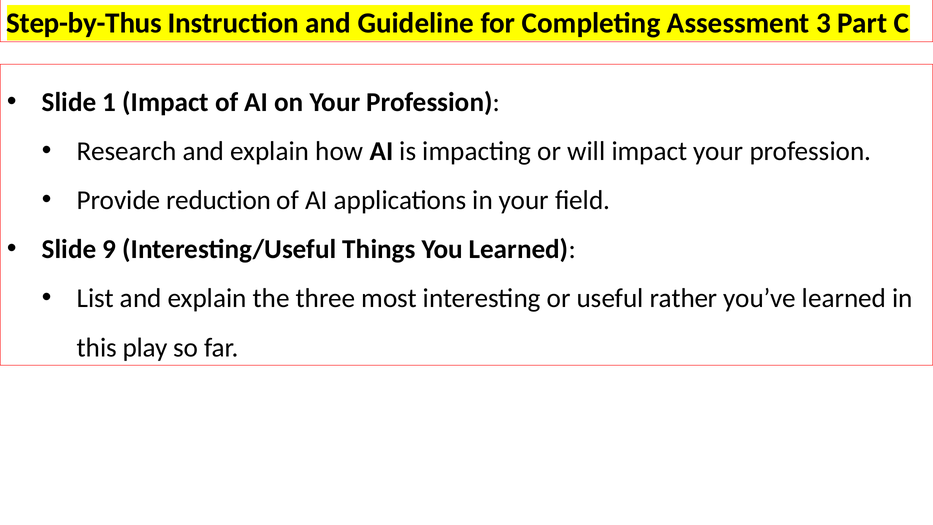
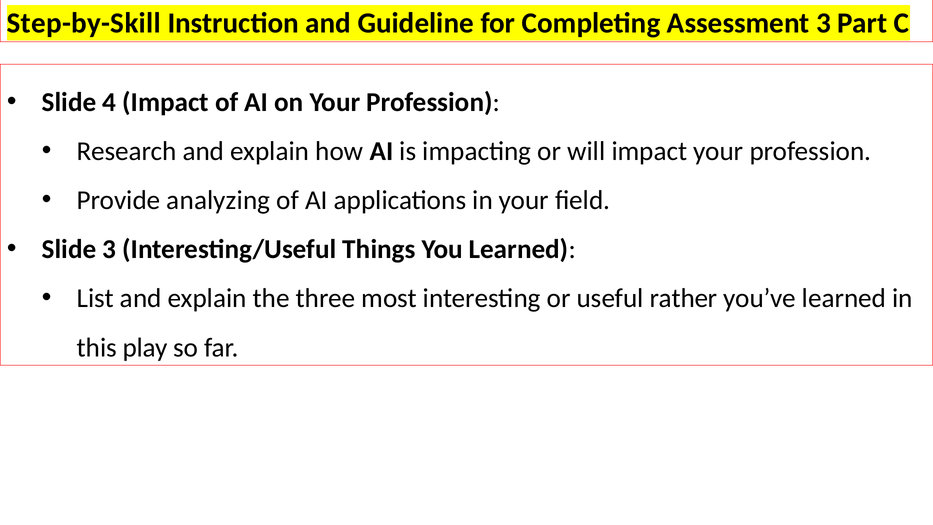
Step-by-Thus: Step-by-Thus -> Step-by-Skill
1: 1 -> 4
reduction: reduction -> analyzing
Slide 9: 9 -> 3
